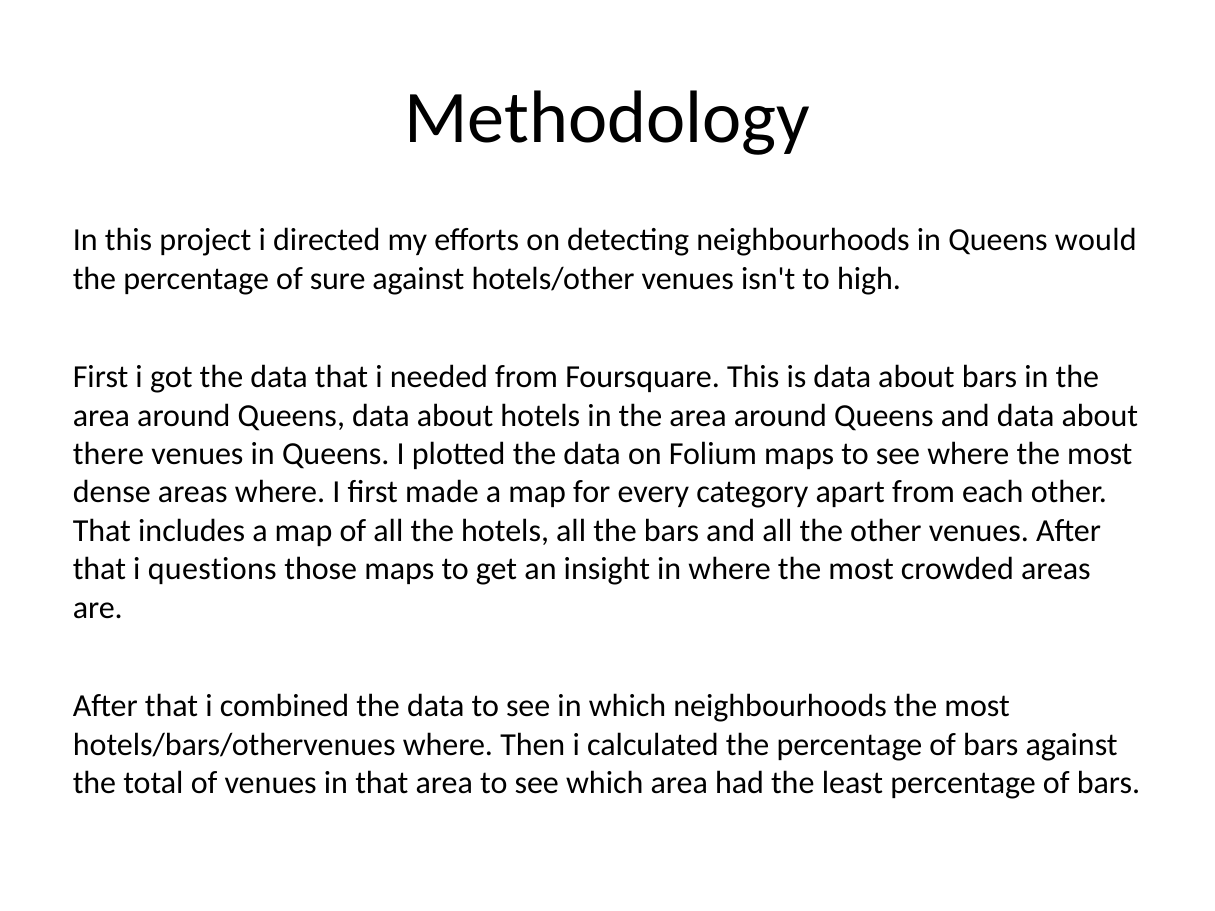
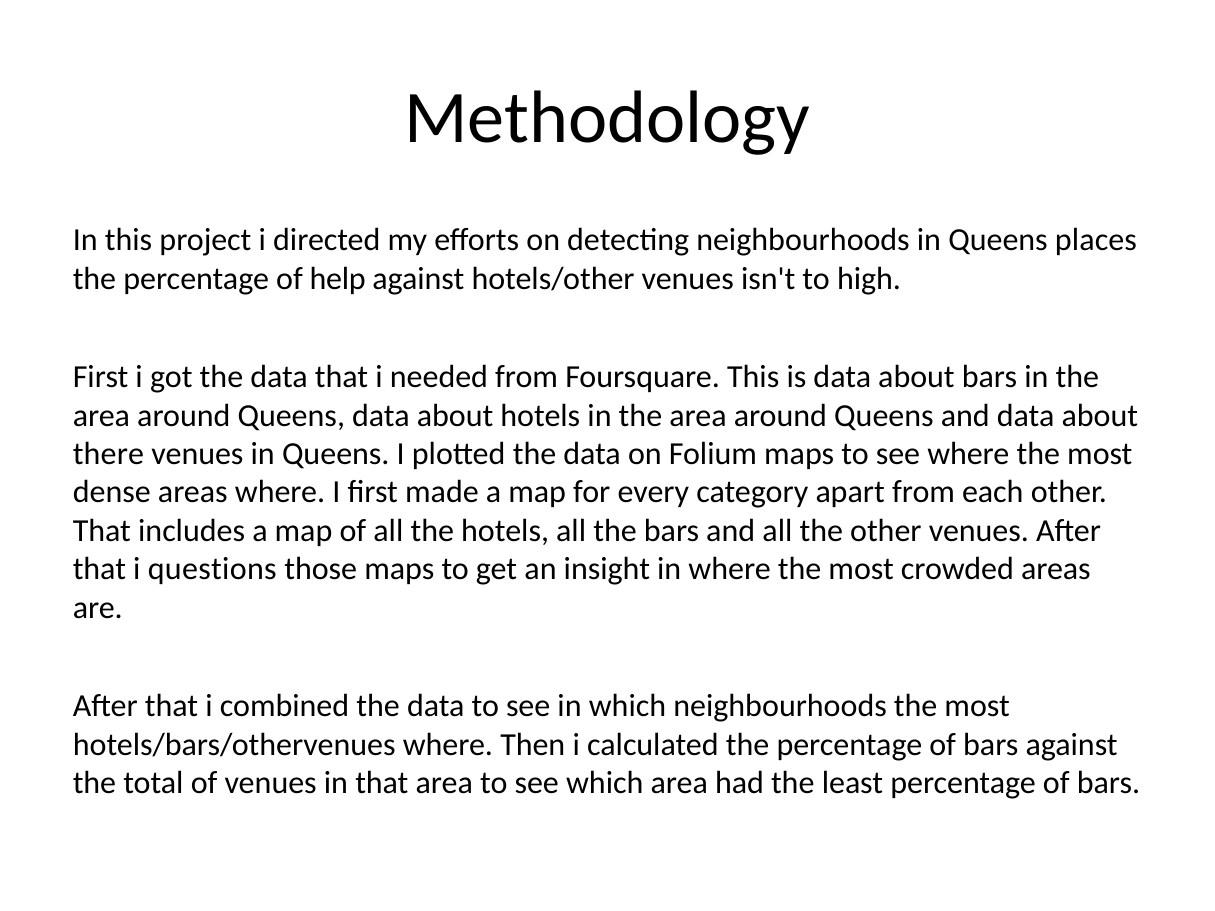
would: would -> places
sure: sure -> help
